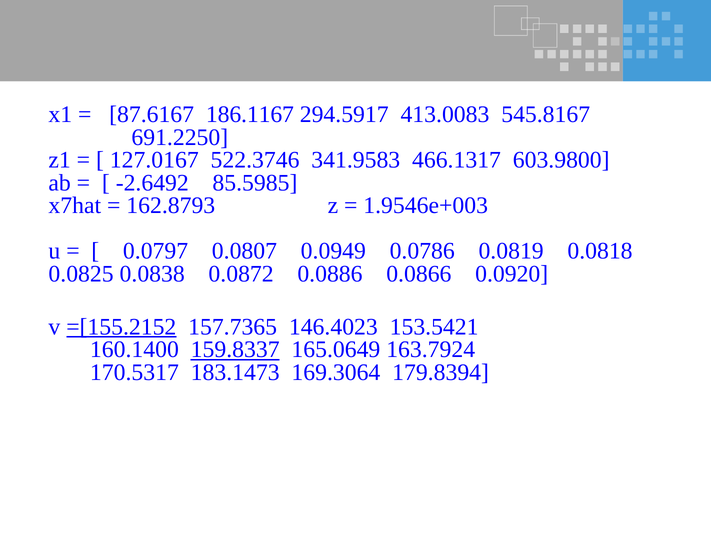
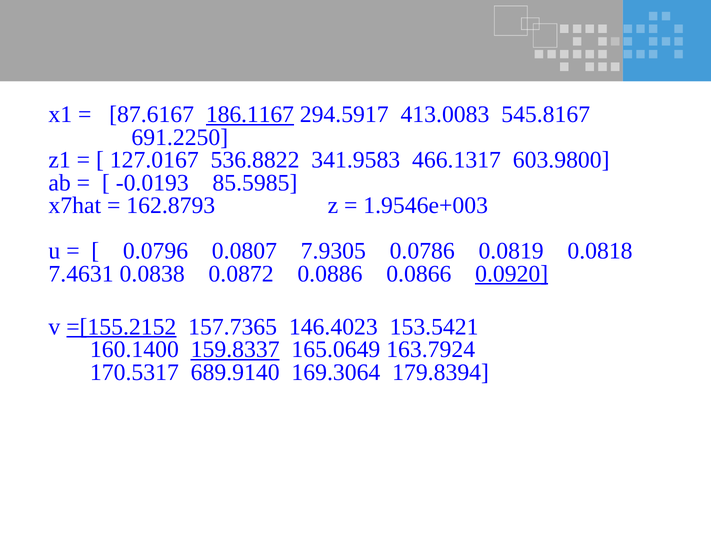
186.1167 underline: none -> present
522.3746: 522.3746 -> 536.8822
-2.6492: -2.6492 -> -0.0193
0.0797: 0.0797 -> 0.0796
0.0949: 0.0949 -> 7.9305
0.0825: 0.0825 -> 7.4631
0.0920 underline: none -> present
183.1473: 183.1473 -> 689.9140
